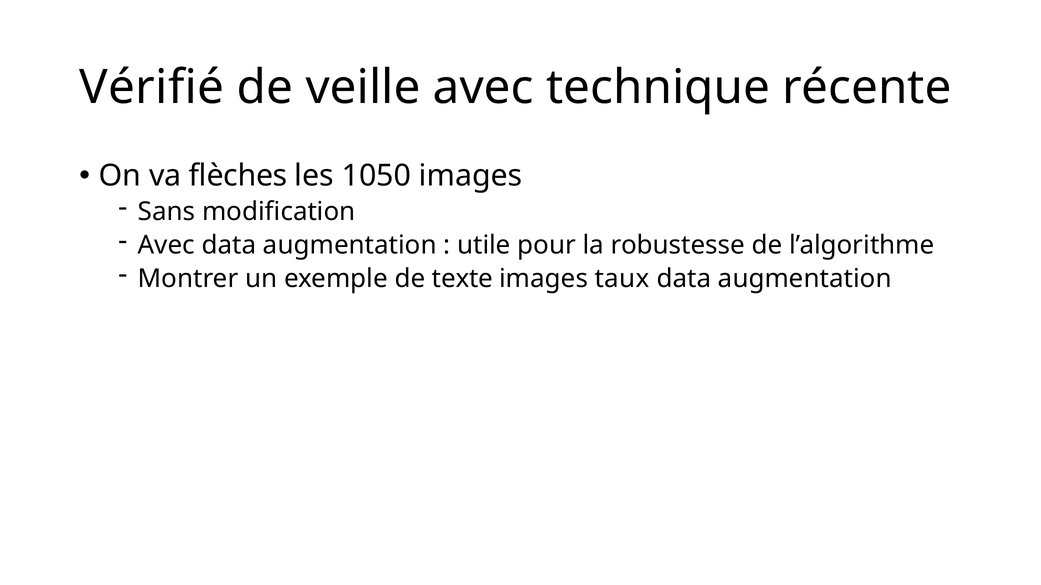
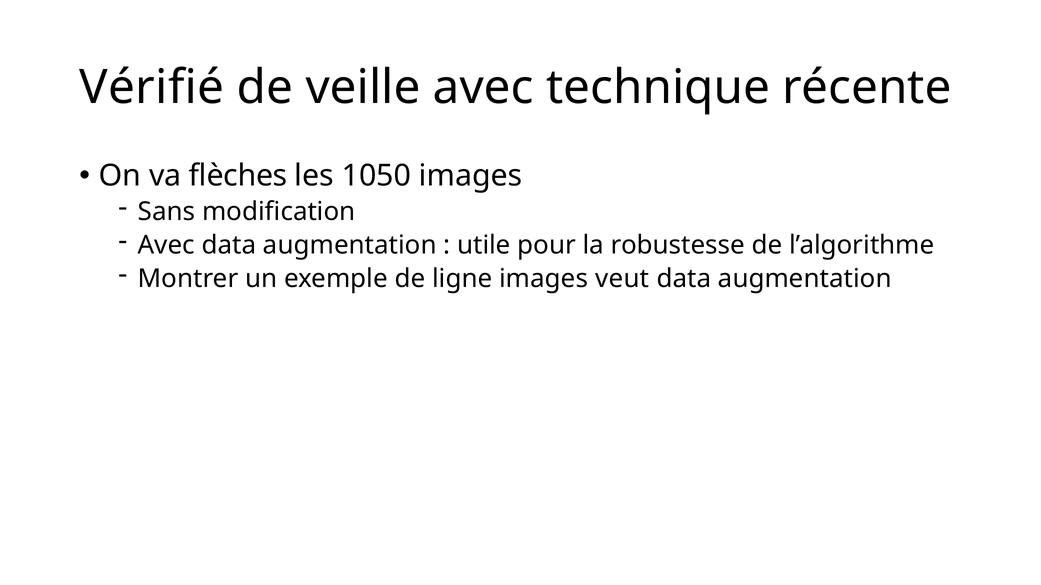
texte: texte -> ligne
taux: taux -> veut
